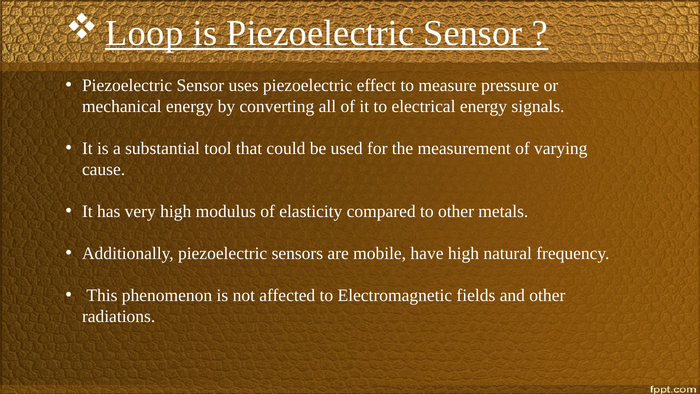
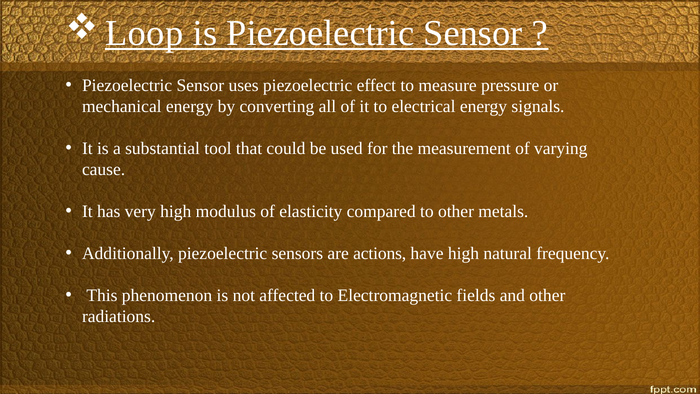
mobile: mobile -> actions
